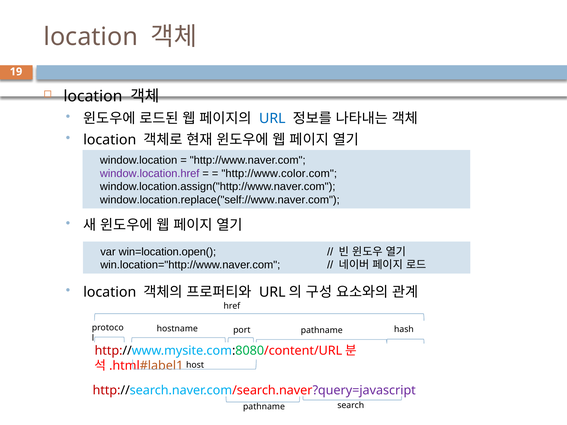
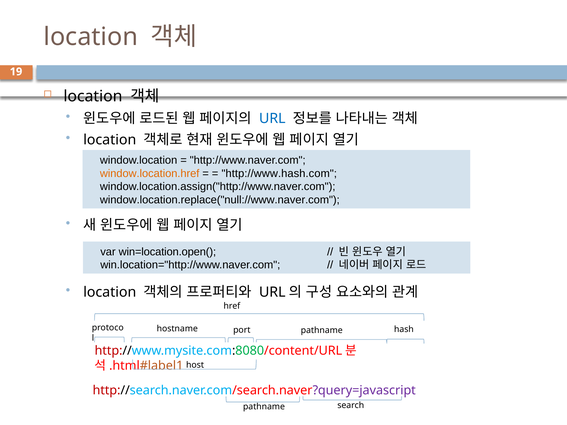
window.location.href colour: purple -> orange
http://www.color.com: http://www.color.com -> http://www.hash.com
window.location.replace("self://www.naver.com: window.location.replace("self://www.naver.com -> window.location.replace("null://www.naver.com
